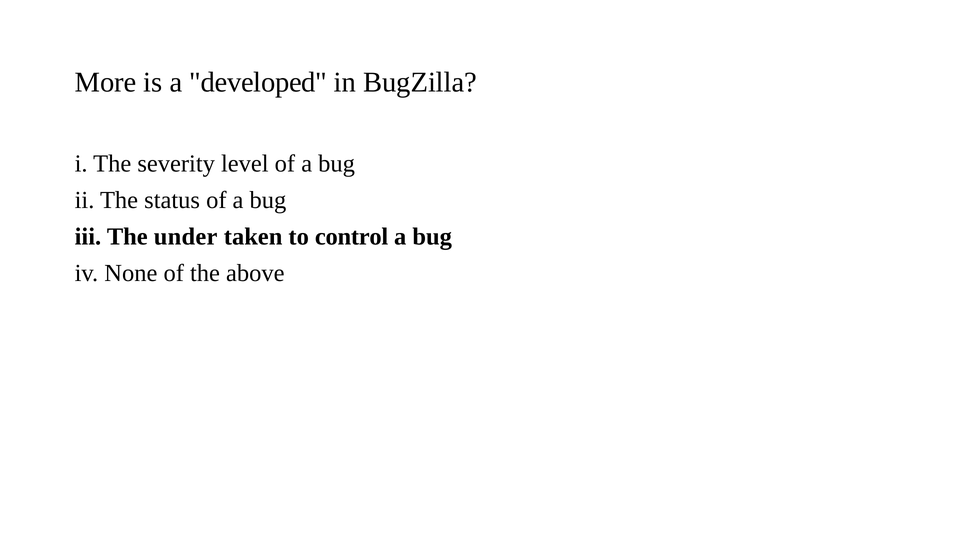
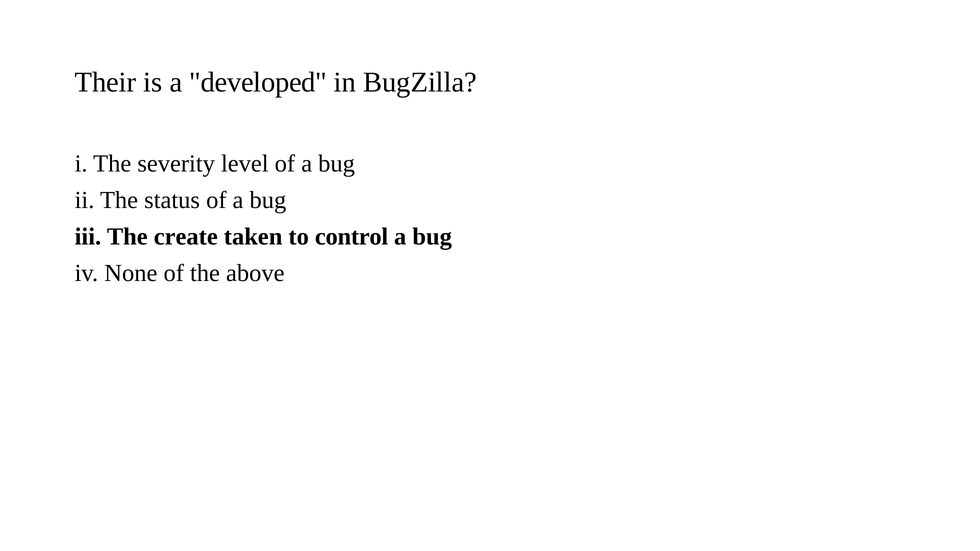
More: More -> Their
under: under -> create
